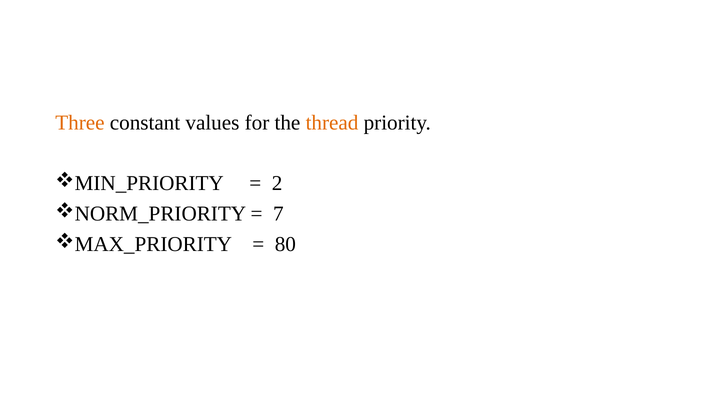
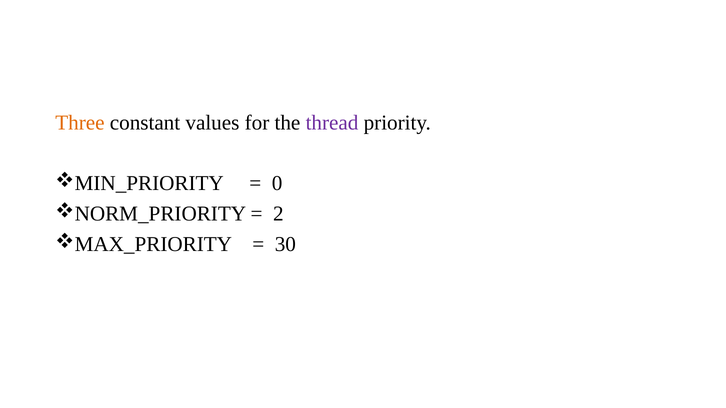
thread colour: orange -> purple
2: 2 -> 0
7: 7 -> 2
80: 80 -> 30
